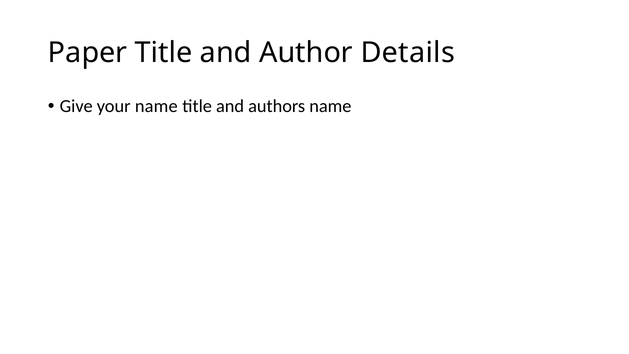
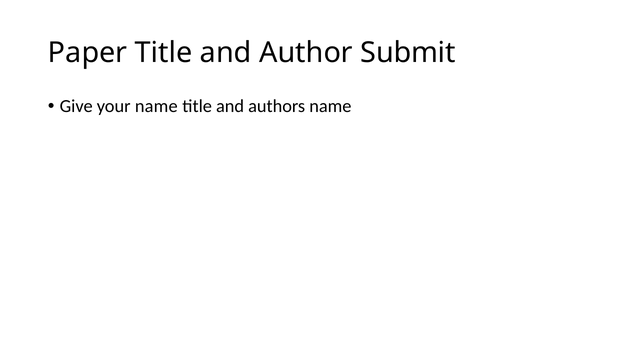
Details: Details -> Submit
